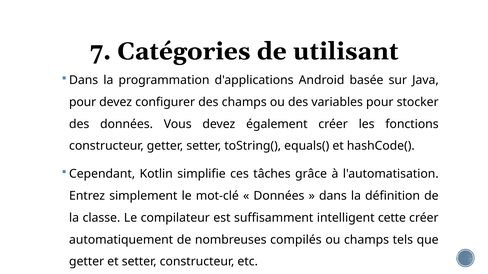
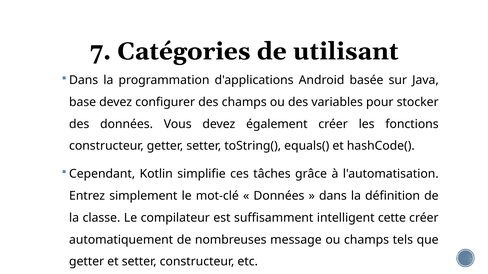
pour at (83, 102): pour -> base
compilés: compilés -> message
